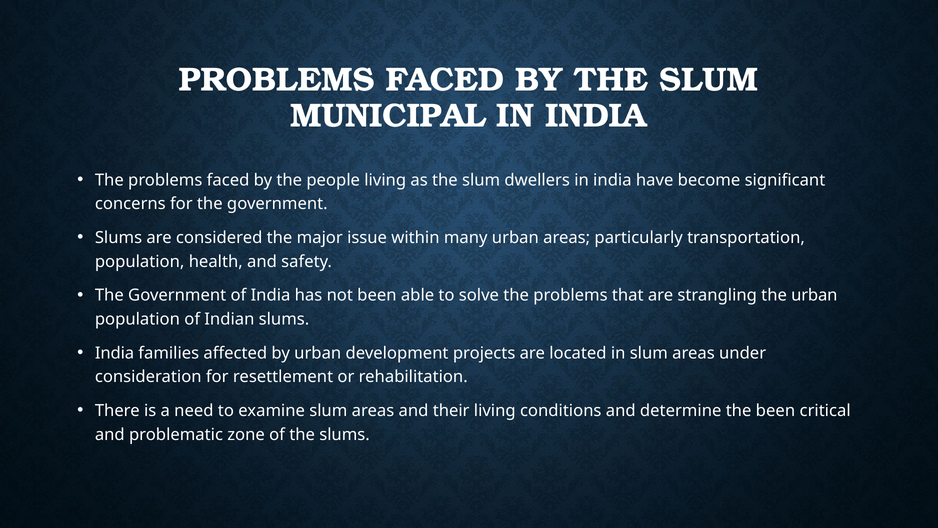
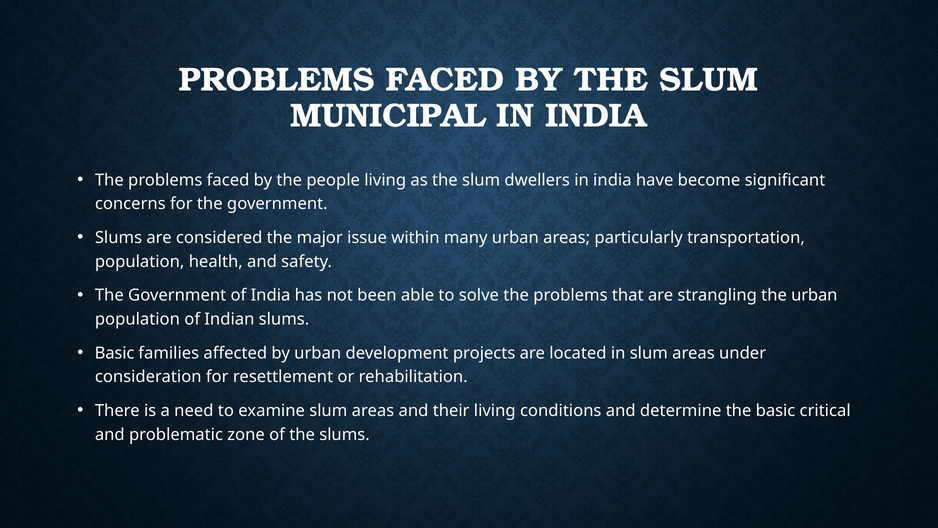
India at (115, 353): India -> Basic
the been: been -> basic
